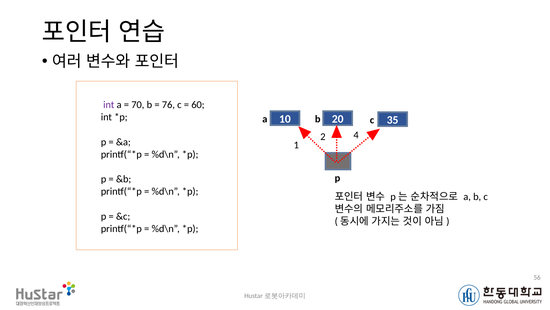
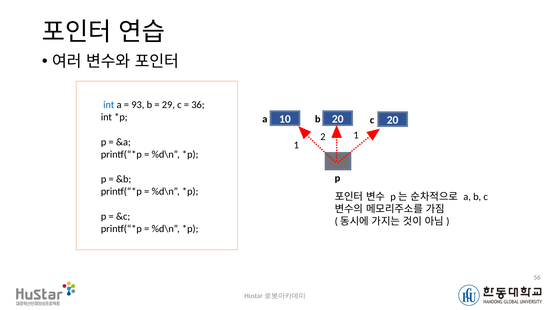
int at (109, 105) colour: purple -> blue
70: 70 -> 93
76: 76 -> 29
60: 60 -> 36
b 35: 35 -> 20
2 4: 4 -> 1
